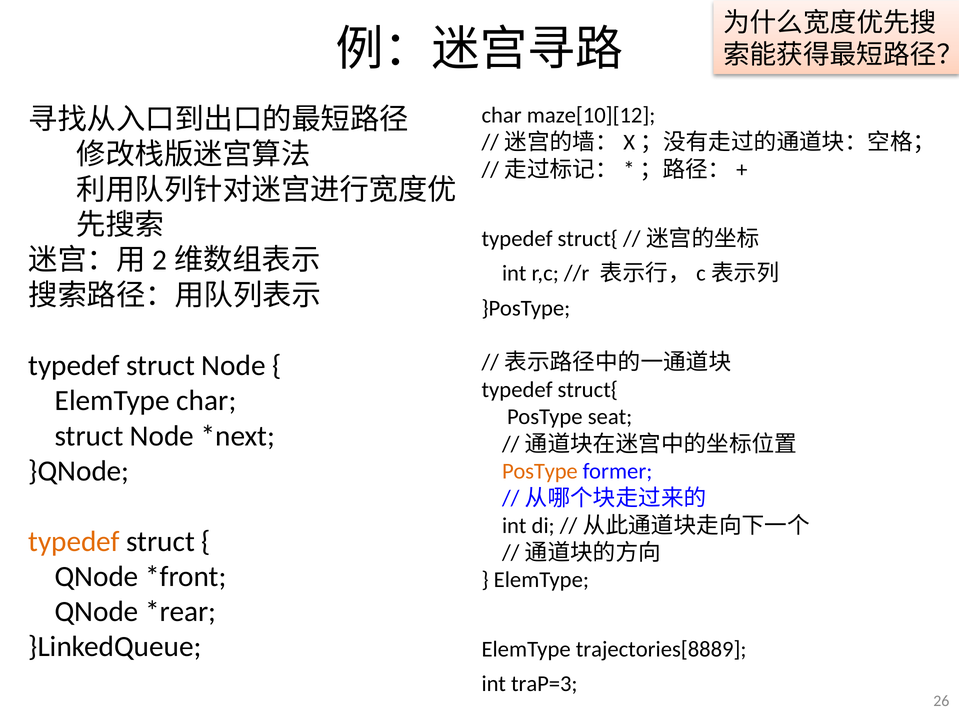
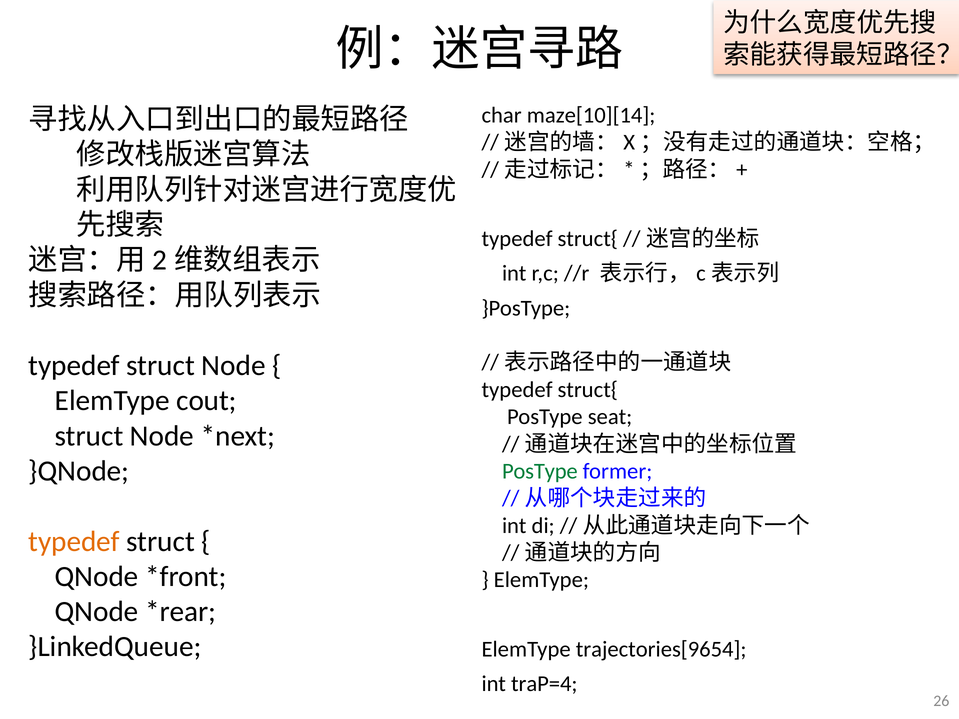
maze[10][12: maze[10][12 -> maze[10][14
ElemType char: char -> cout
PosType at (540, 471) colour: orange -> green
trajectories[8889: trajectories[8889 -> trajectories[9654
traP=3: traP=3 -> traP=4
